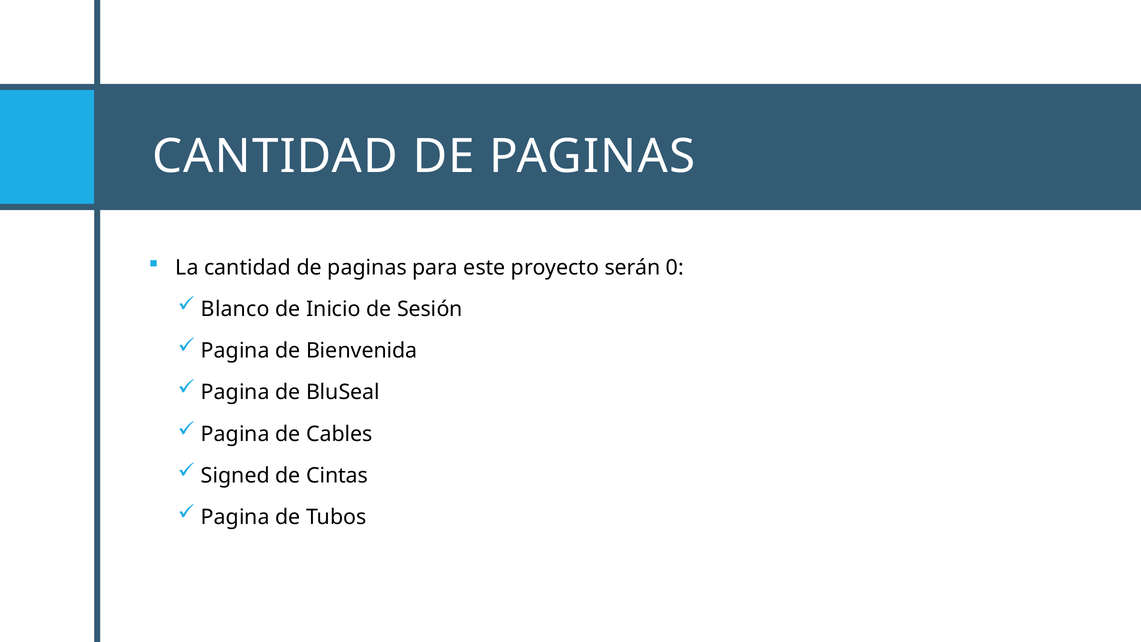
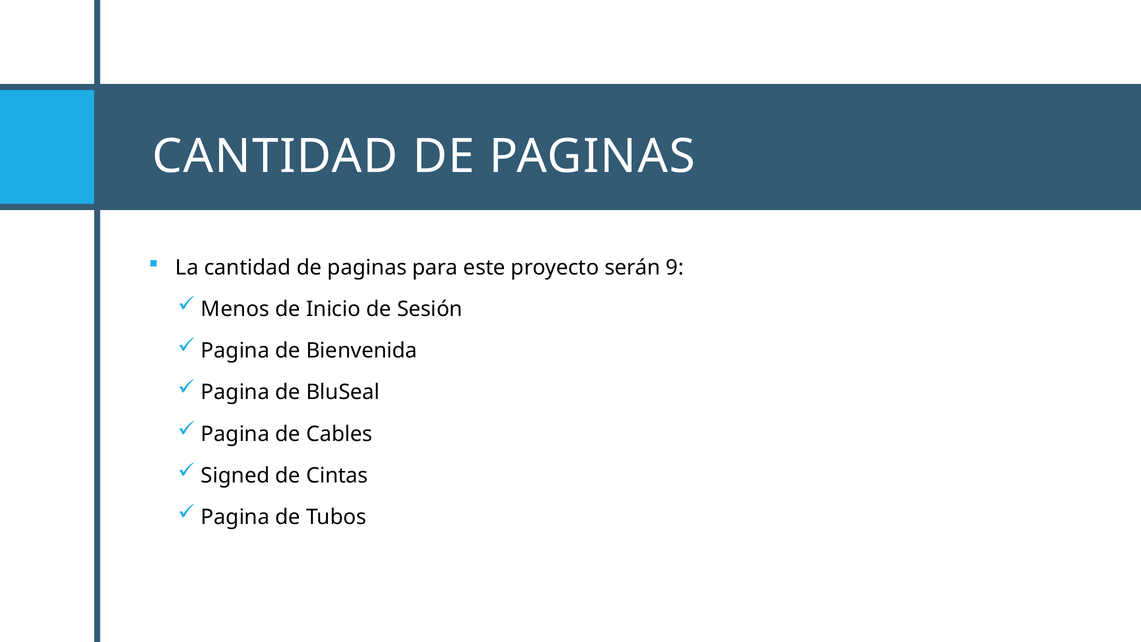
0: 0 -> 9
Blanco: Blanco -> Menos
